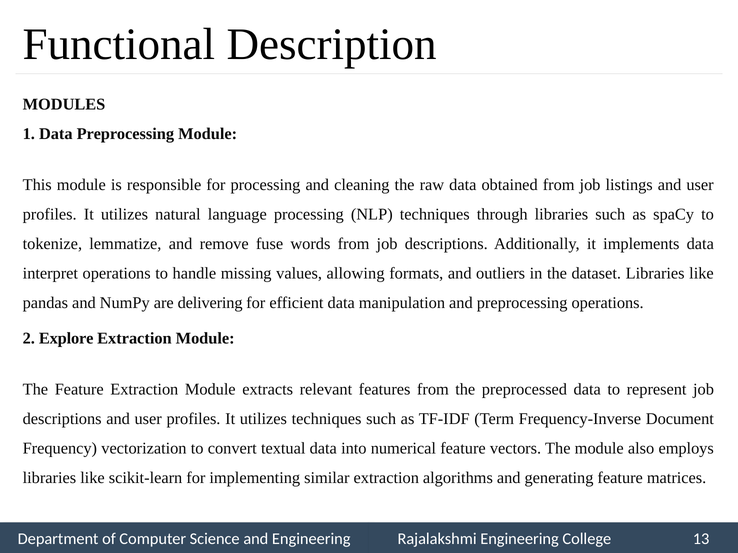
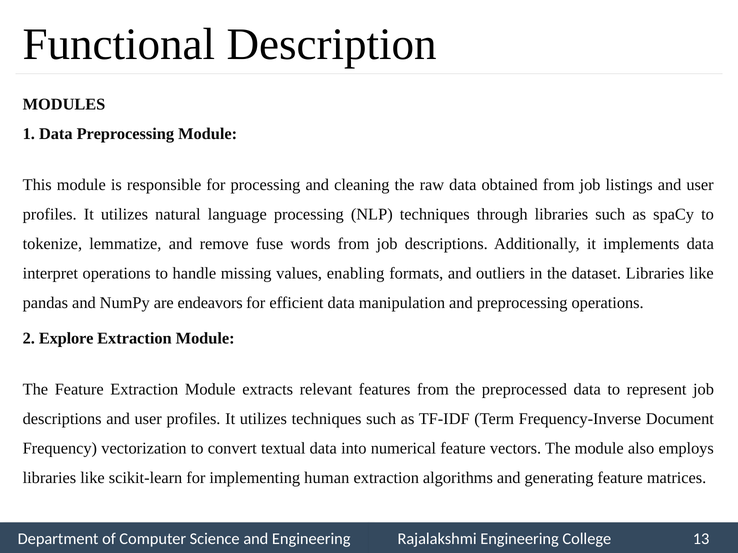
allowing: allowing -> enabling
delivering: delivering -> endeavors
similar: similar -> human
